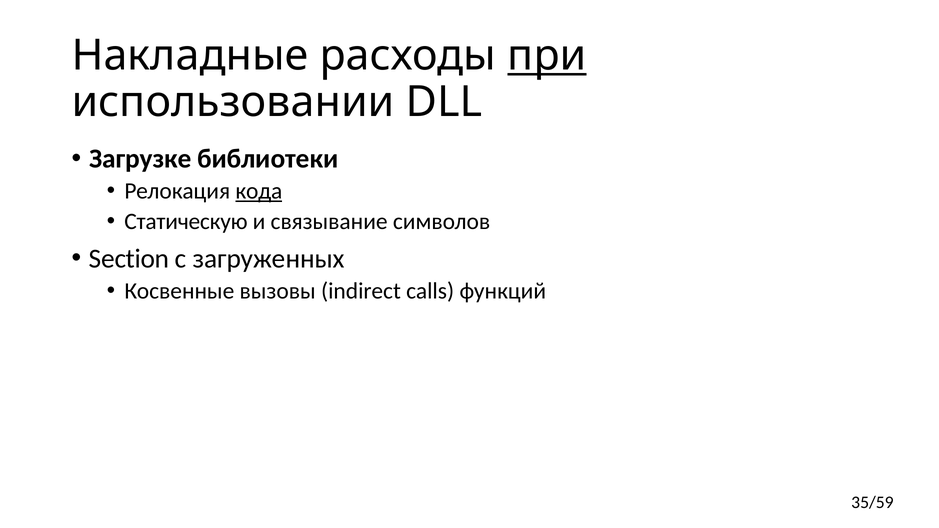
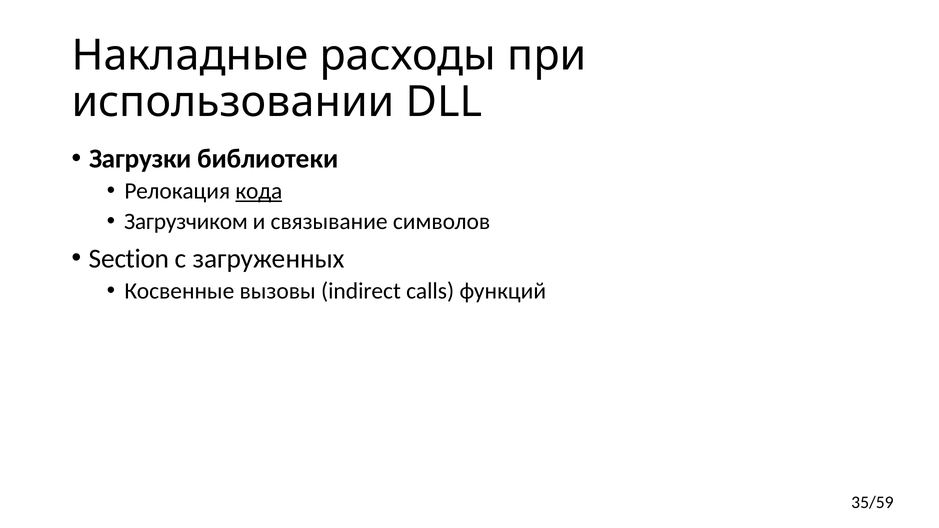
при underline: present -> none
Загрузке: Загрузке -> Загрузки
Статическую: Статическую -> Загрузчиком
